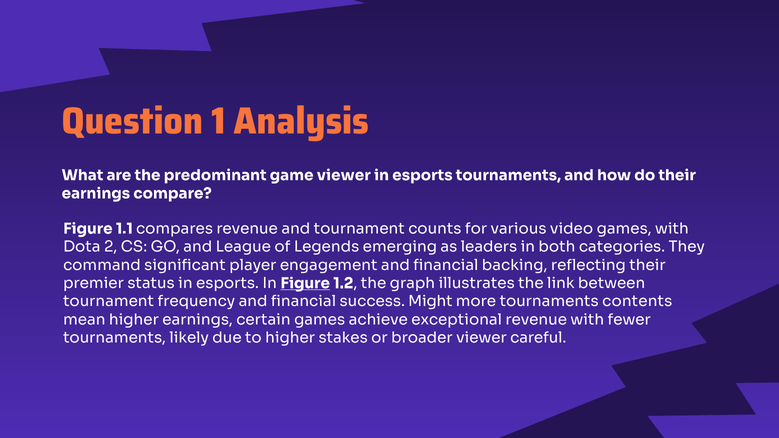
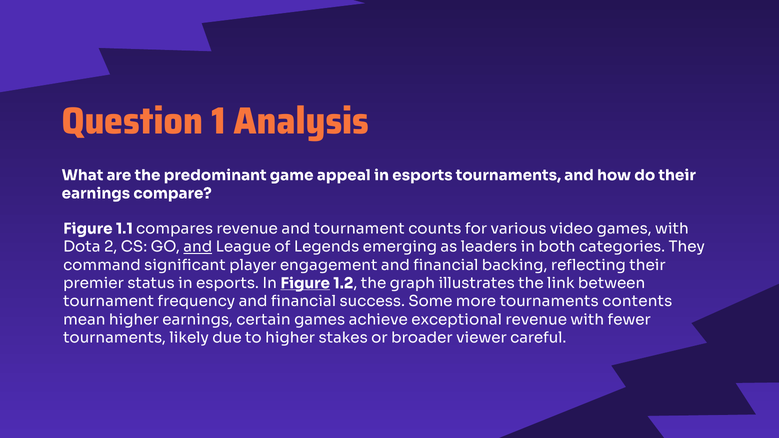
game viewer: viewer -> appeal
and at (198, 247) underline: none -> present
Might: Might -> Some
